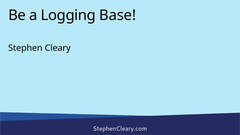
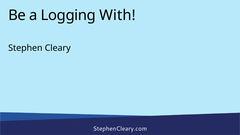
Base: Base -> With
